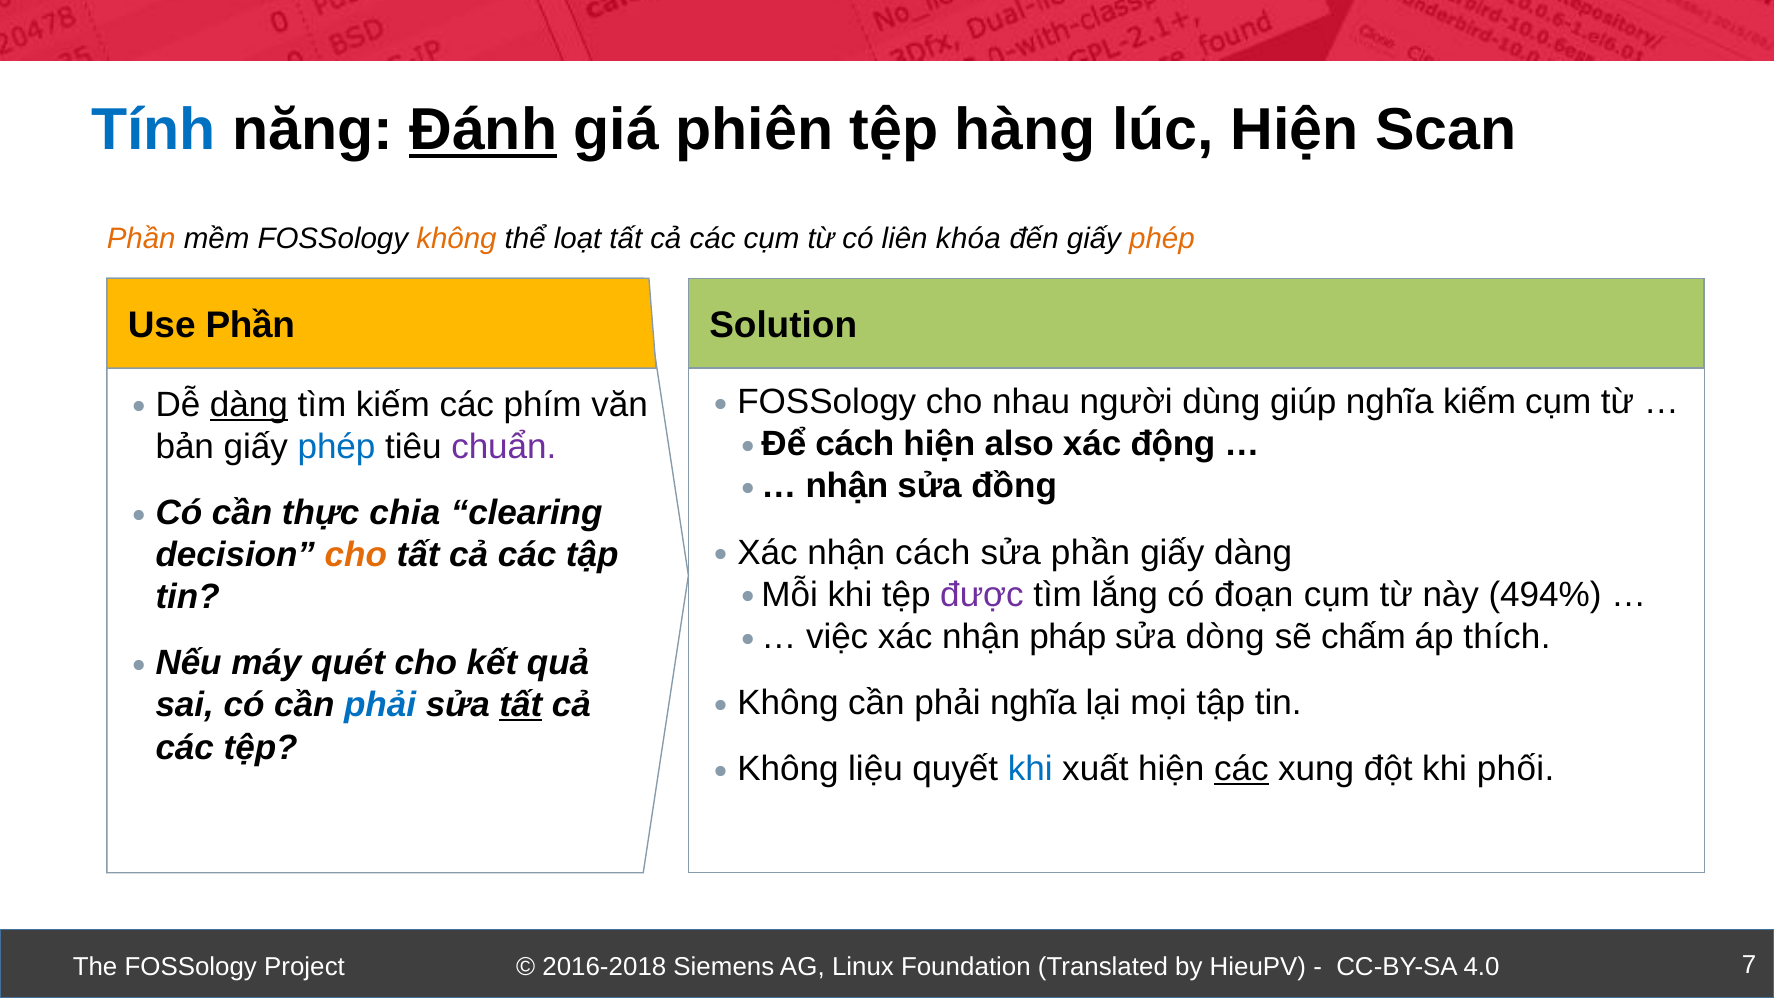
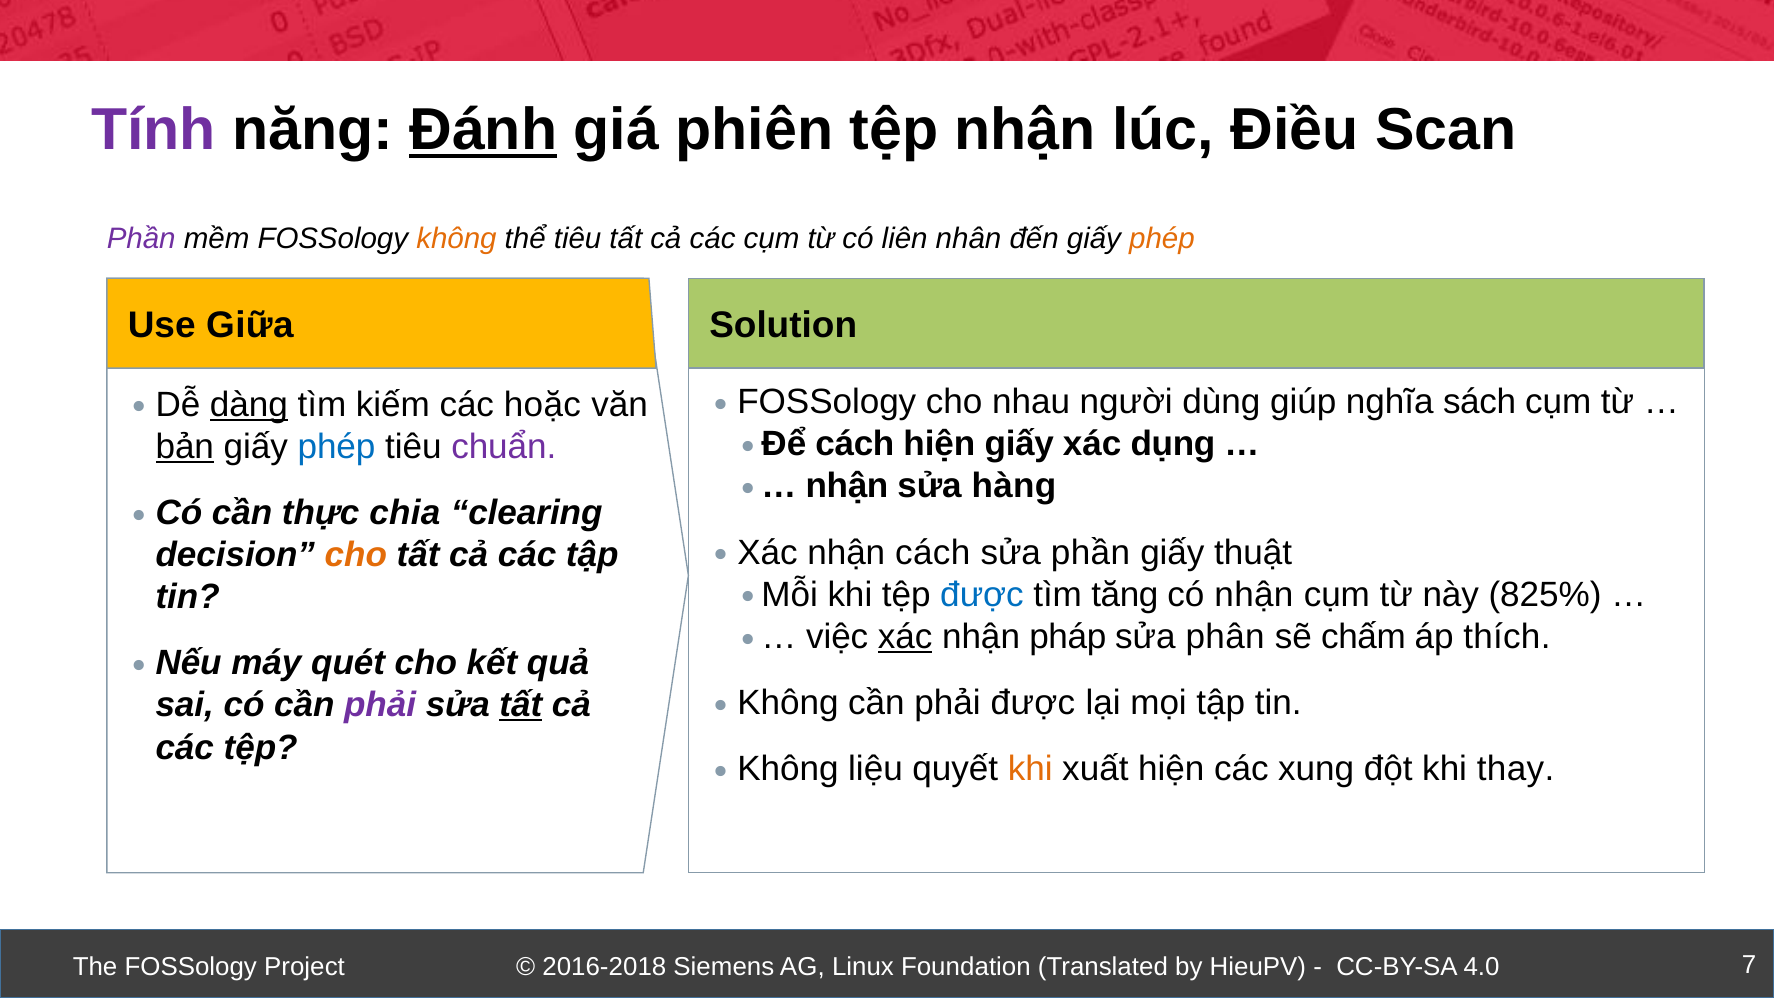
Tính colour: blue -> purple
tệp hàng: hàng -> nhận
lúc Hiện: Hiện -> Điều
Phần at (141, 239) colour: orange -> purple
thể loạt: loạt -> tiêu
khóa: khóa -> nhân
Use Phần: Phần -> Giữa
nghĩa kiếm: kiếm -> sách
phím: phím -> hoặc
hiện also: also -> giấy
động: động -> dụng
bản underline: none -> present
đồng: đồng -> hàng
giấy dàng: dàng -> thuật
được at (982, 594) colour: purple -> blue
lắng: lắng -> tăng
có đoạn: đoạn -> nhận
494%: 494% -> 825%
xác at (905, 637) underline: none -> present
dòng: dòng -> phân
phải nghĩa: nghĩa -> được
phải at (380, 705) colour: blue -> purple
khi at (1030, 769) colour: blue -> orange
các at (1241, 769) underline: present -> none
phối: phối -> thay
